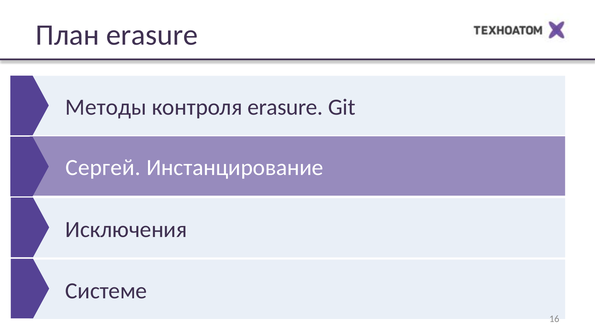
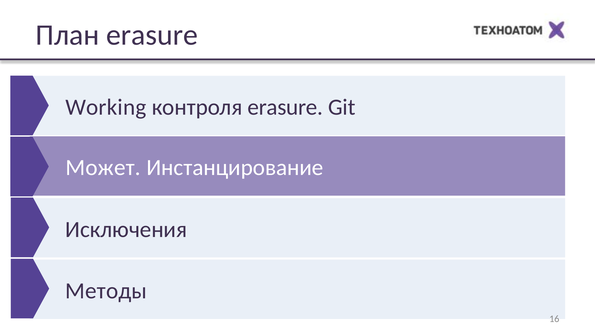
Методы: Методы -> Working
Сергей: Сергей -> Может
Системе: Системе -> Методы
